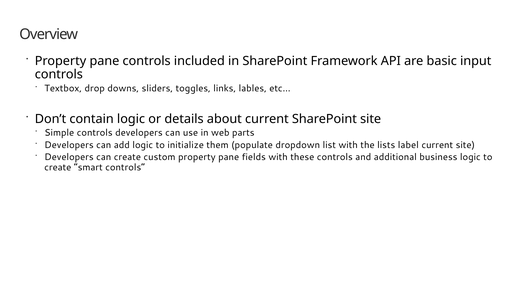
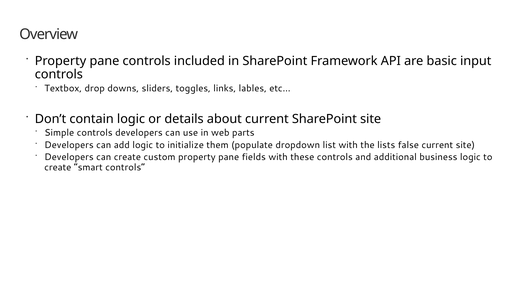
label: label -> false
